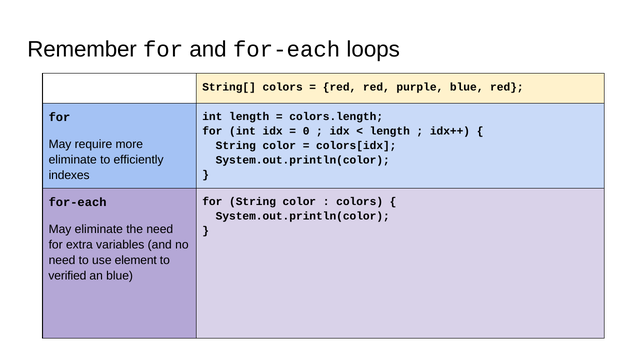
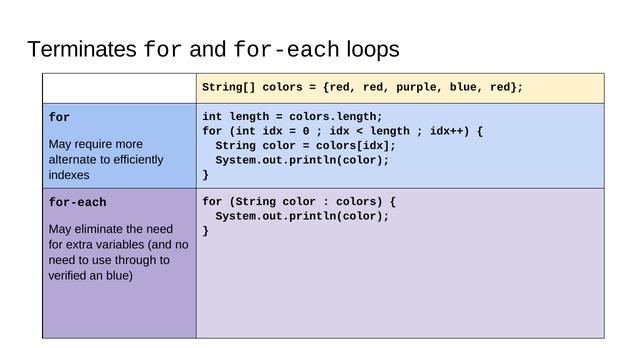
Remember: Remember -> Terminates
eliminate at (73, 160): eliminate -> alternate
element: element -> through
